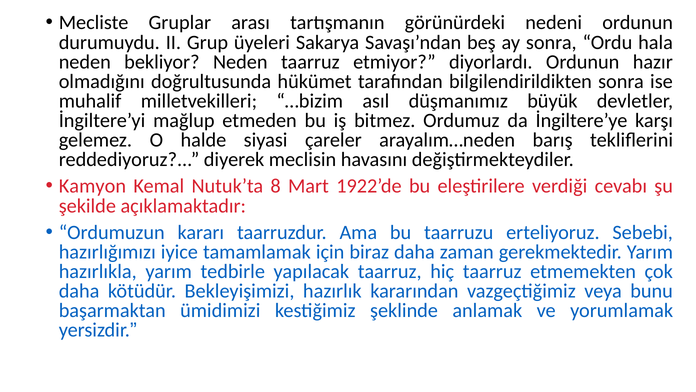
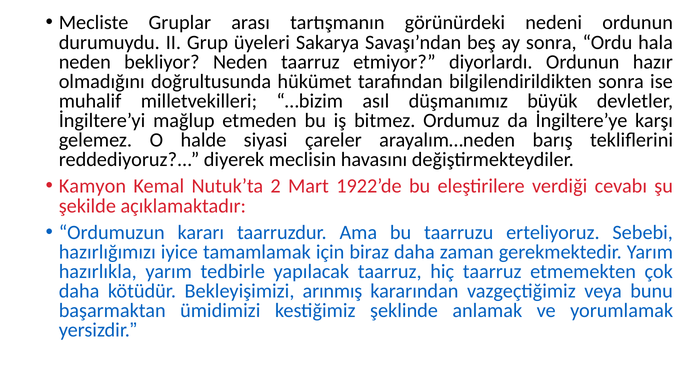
8: 8 -> 2
hazırlık: hazırlık -> arınmış
